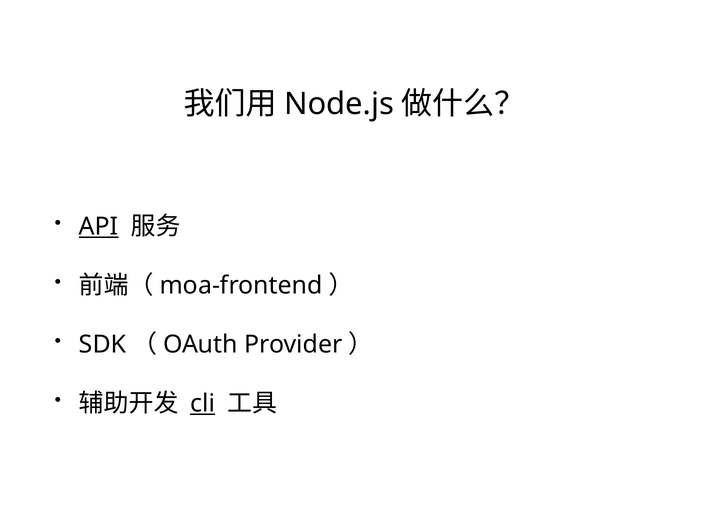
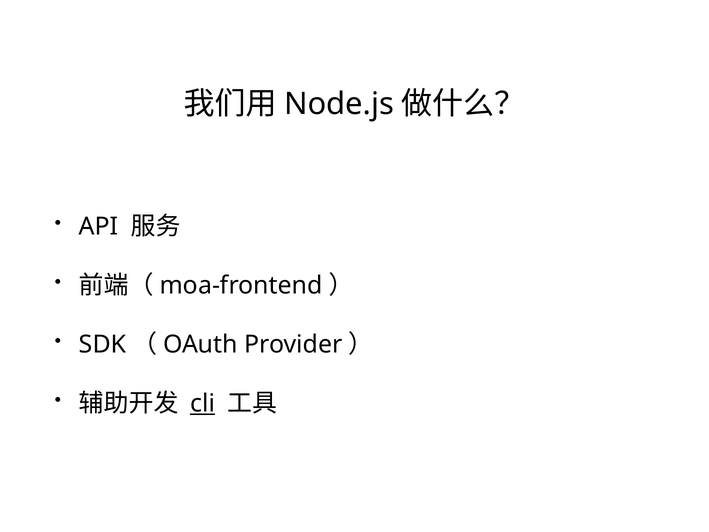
API underline: present -> none
